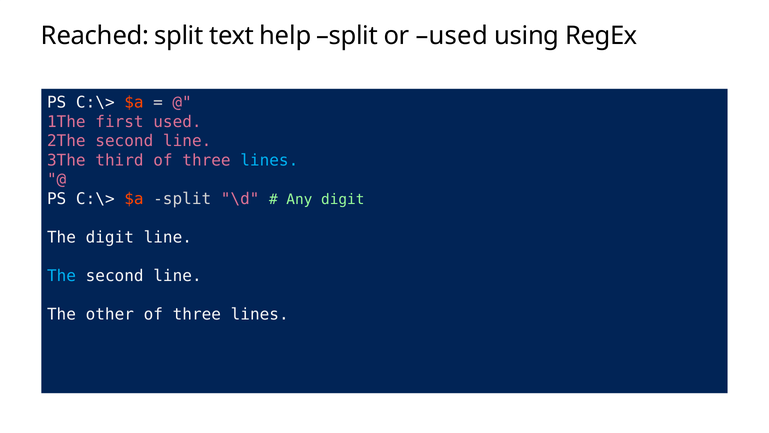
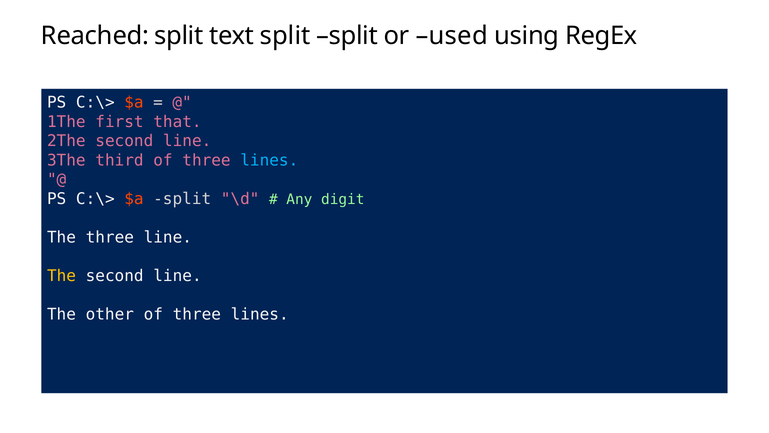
text help: help -> split
first used: used -> that
The digit: digit -> three
The at (61, 275) colour: light blue -> yellow
